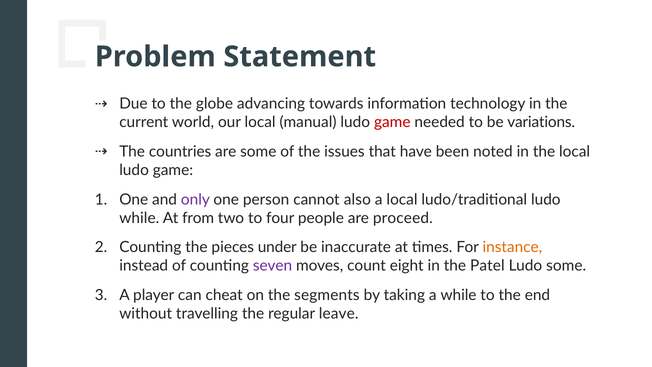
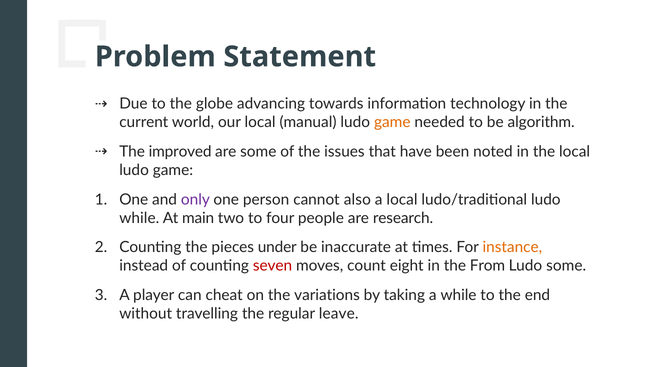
game at (392, 122) colour: red -> orange
variations: variations -> algorithm
countries: countries -> improved
from: from -> main
proceed: proceed -> research
seven colour: purple -> red
Patel: Patel -> From
segments: segments -> variations
